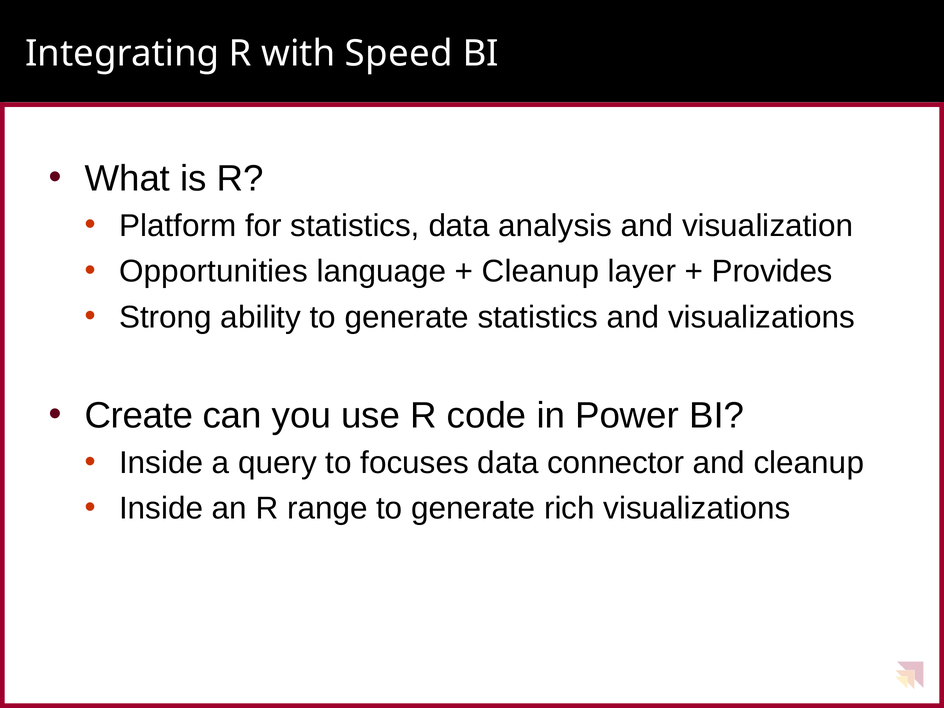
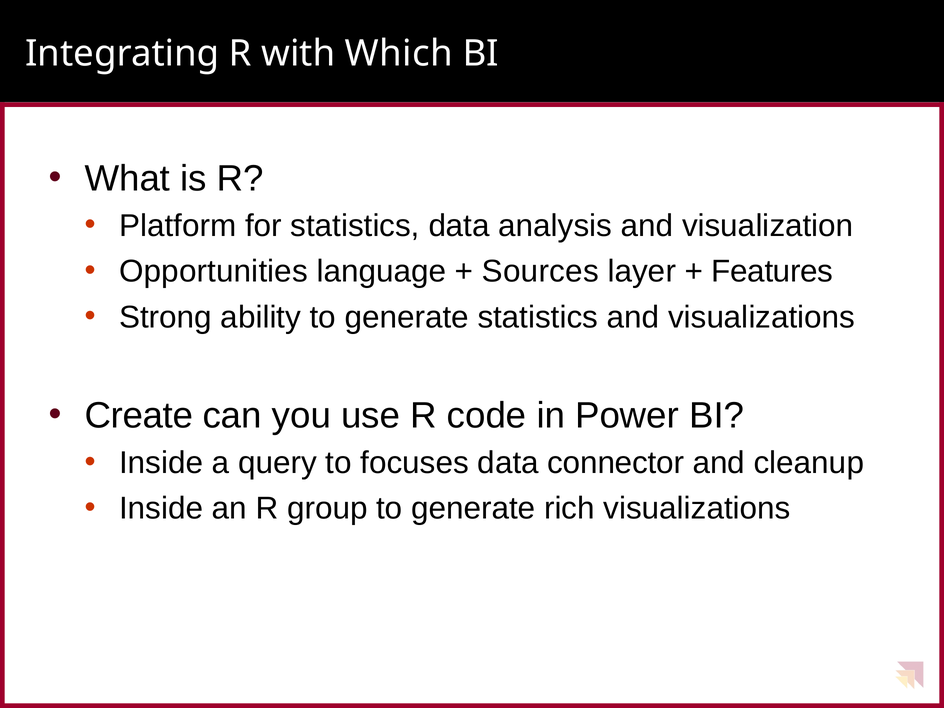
Speed: Speed -> Which
Cleanup at (540, 271): Cleanup -> Sources
Provides: Provides -> Features
range: range -> group
